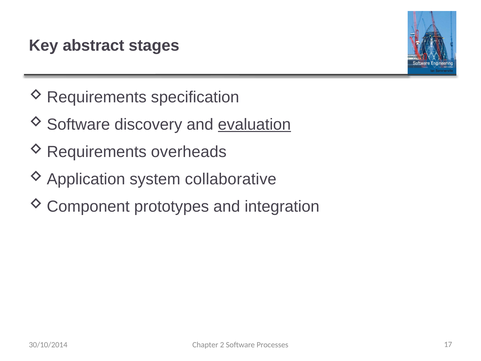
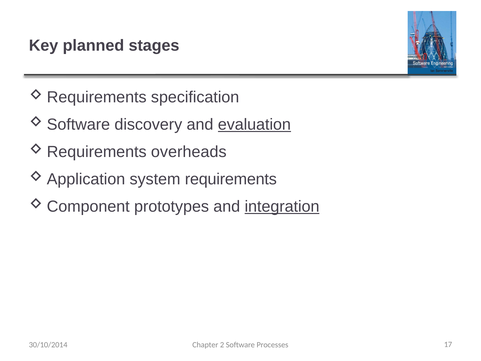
abstract: abstract -> planned
collaborative: collaborative -> requirements
integration underline: none -> present
